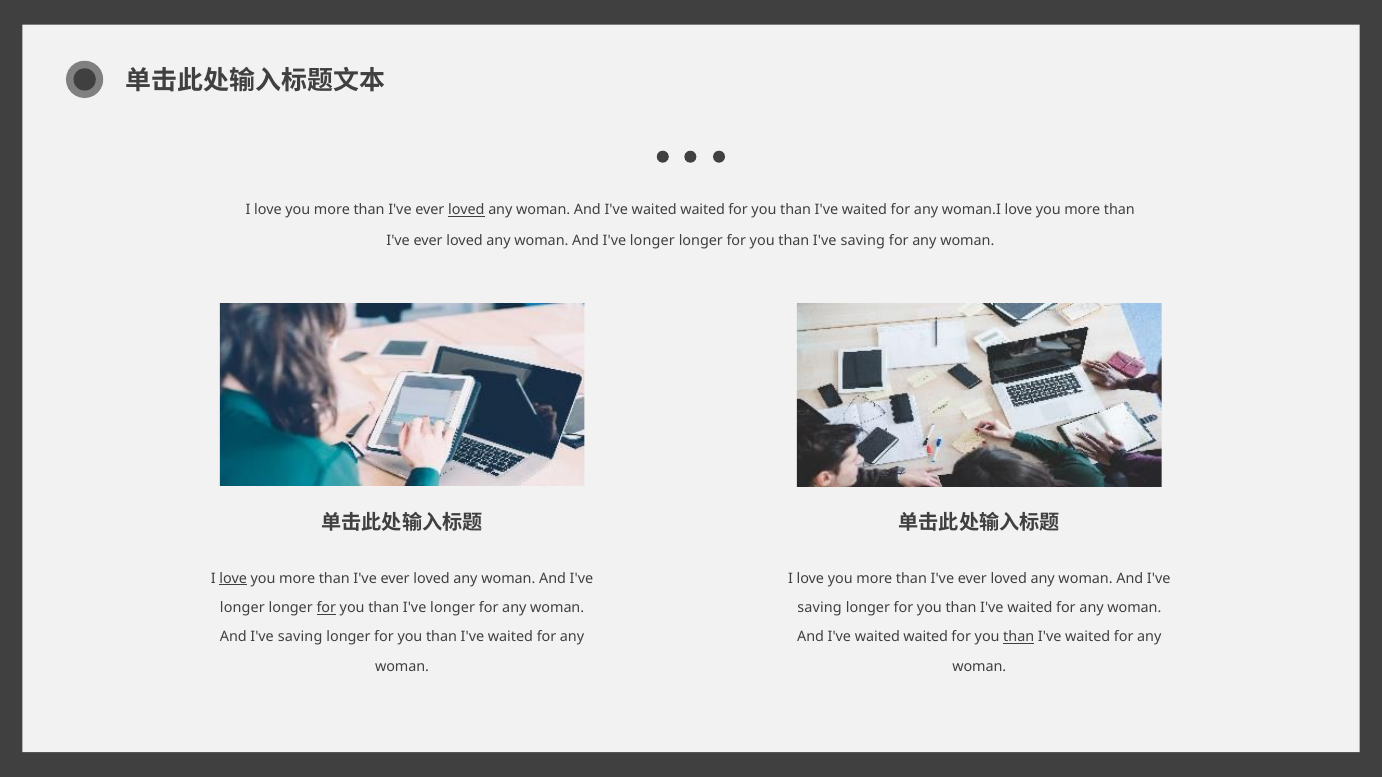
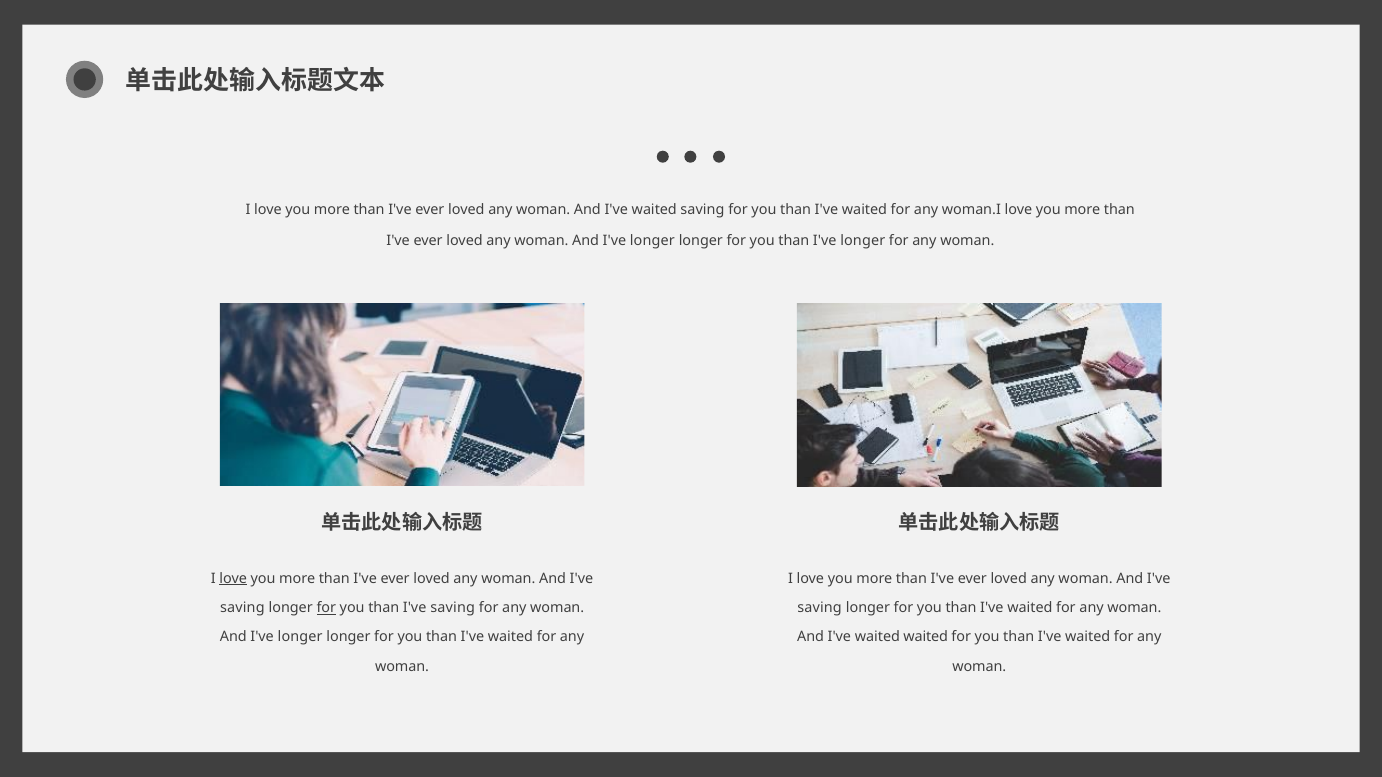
loved at (466, 210) underline: present -> none
waited at (703, 210): waited -> saving
than I've saving: saving -> longer
longer at (242, 608): longer -> saving
than I've longer: longer -> saving
saving at (300, 637): saving -> longer
than at (1019, 637) underline: present -> none
